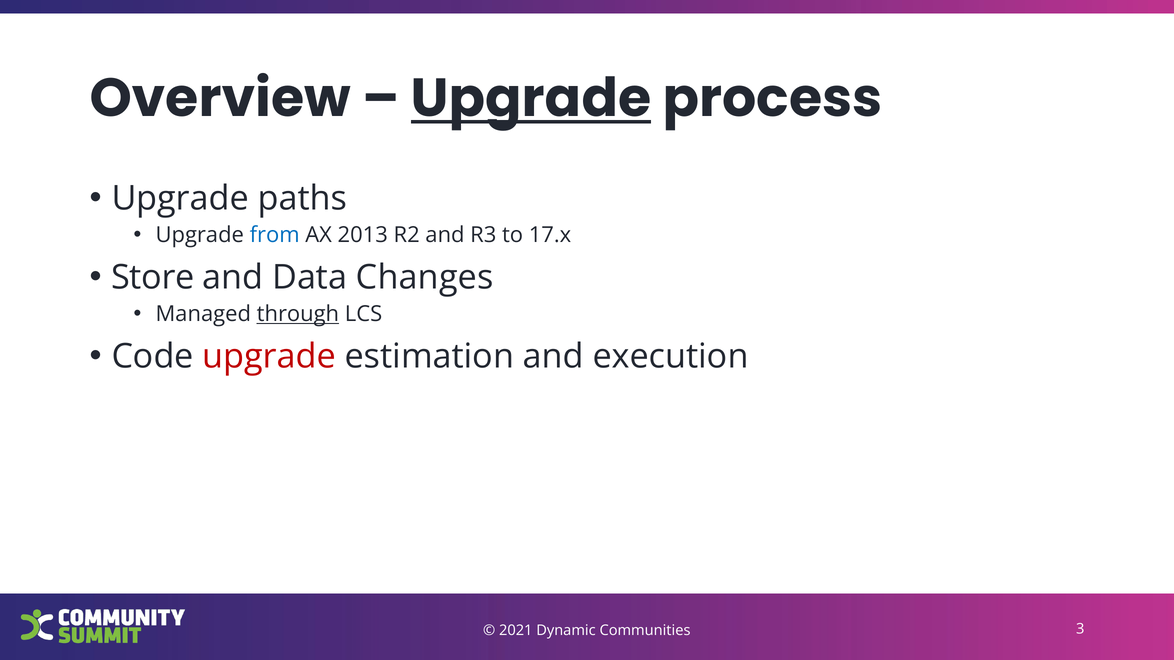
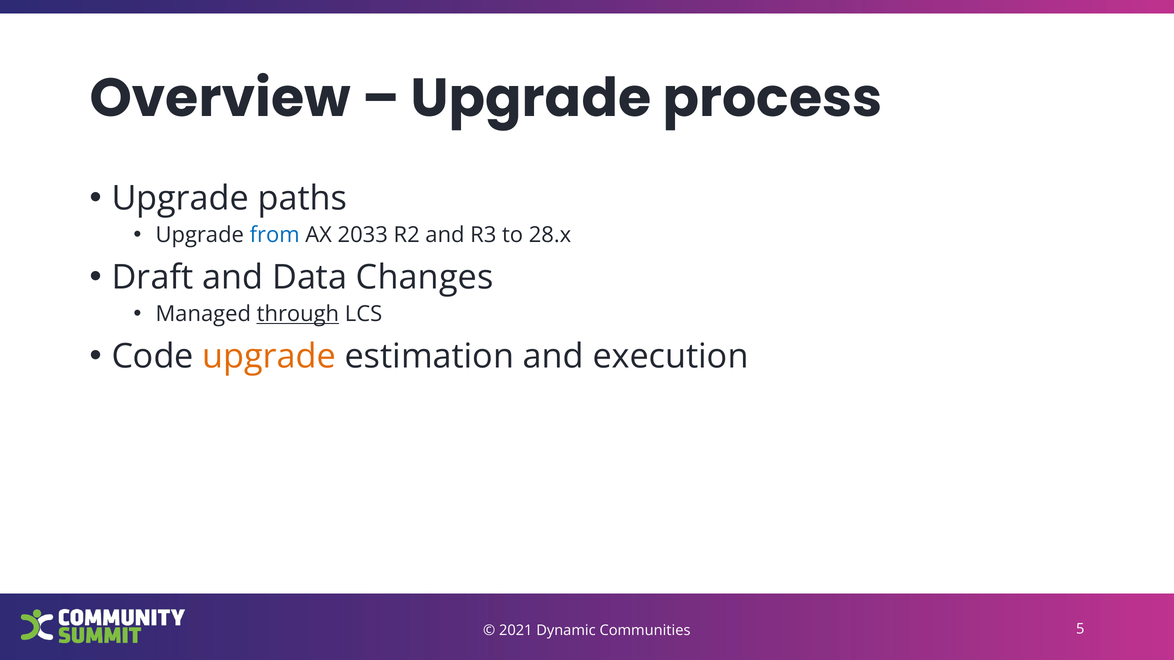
Upgrade at (531, 99) underline: present -> none
2013: 2013 -> 2033
17.x: 17.x -> 28.x
Store: Store -> Draft
upgrade at (269, 357) colour: red -> orange
3: 3 -> 5
